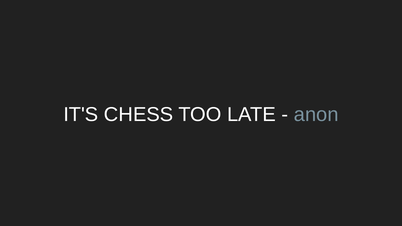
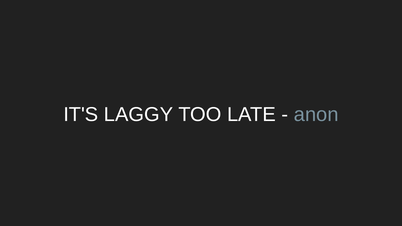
CHESS: CHESS -> LAGGY
